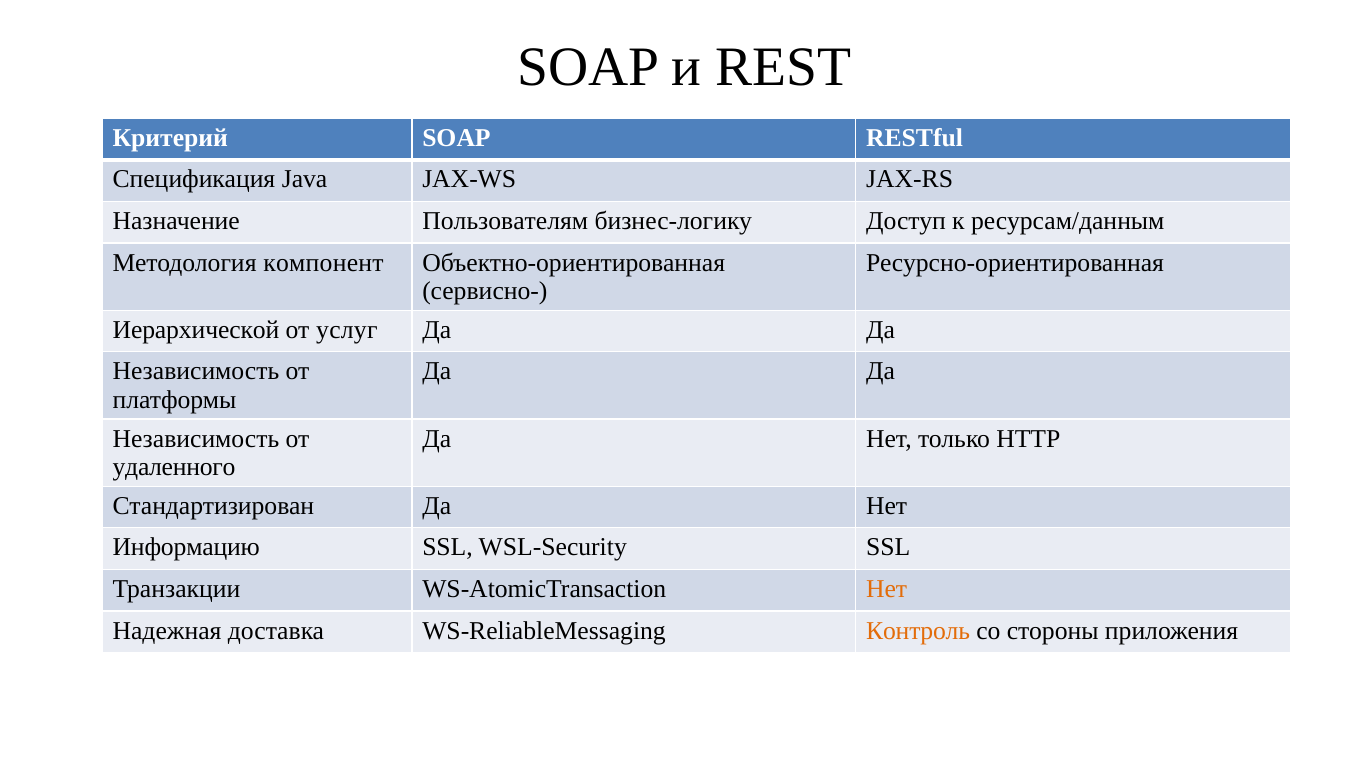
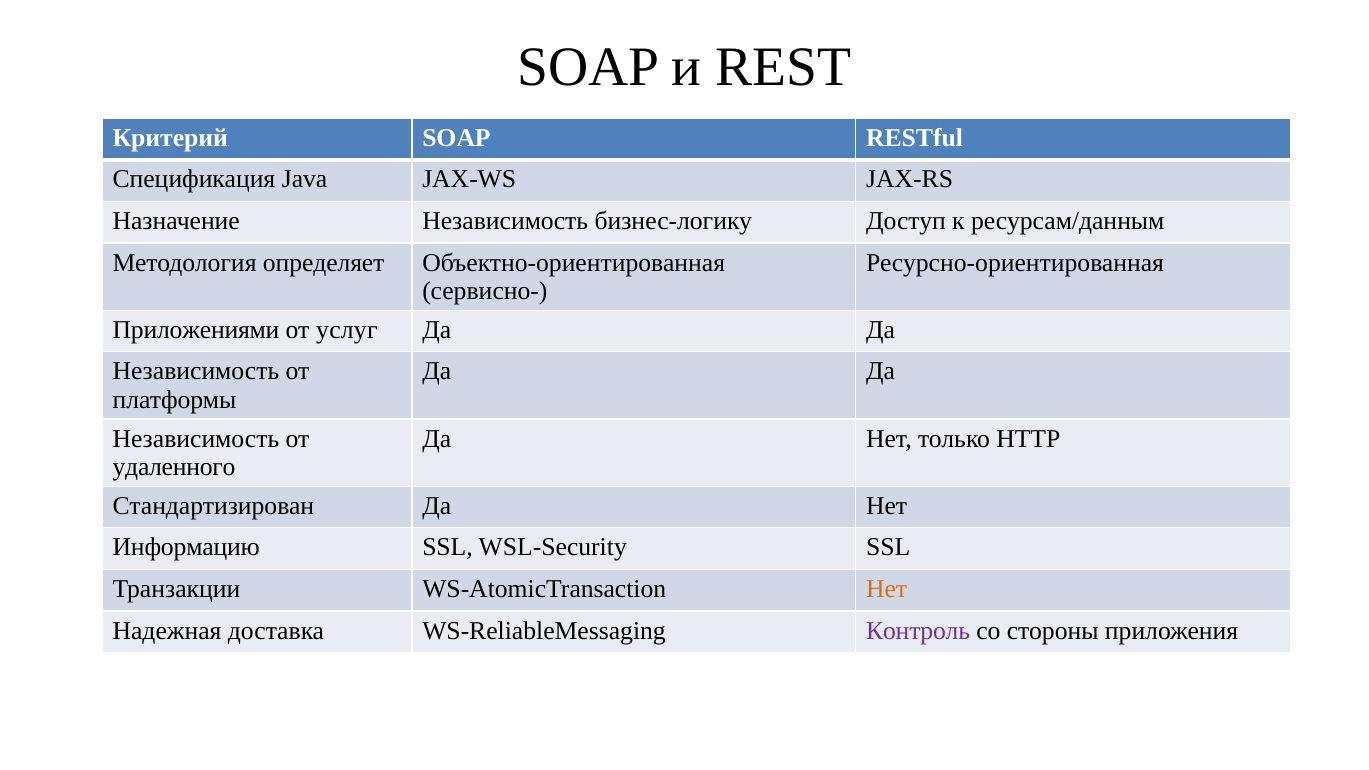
Назначение Пользователям: Пользователям -> Независимость
компонент: компонент -> определяет
Иерархической: Иерархической -> Приложениями
Контроль colour: orange -> purple
